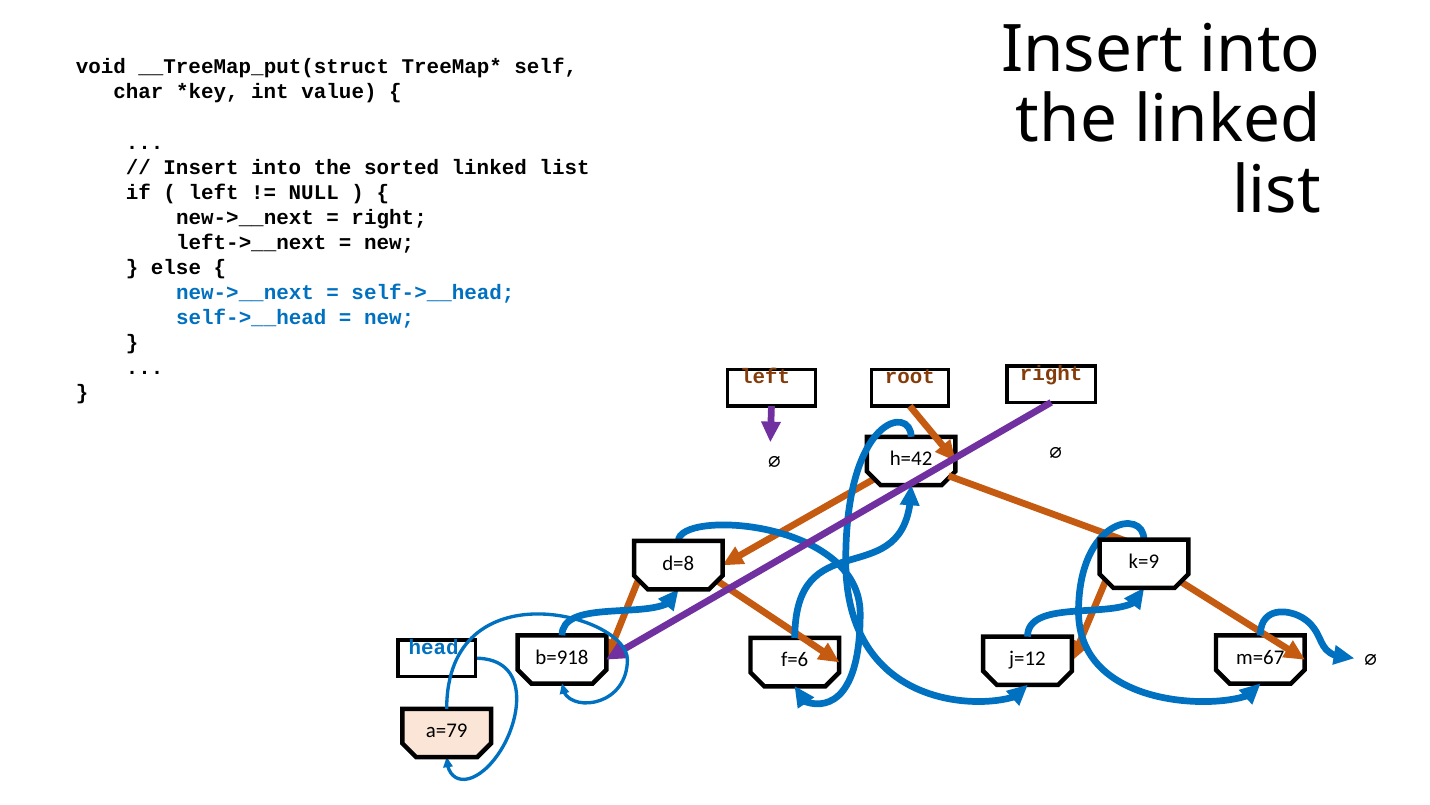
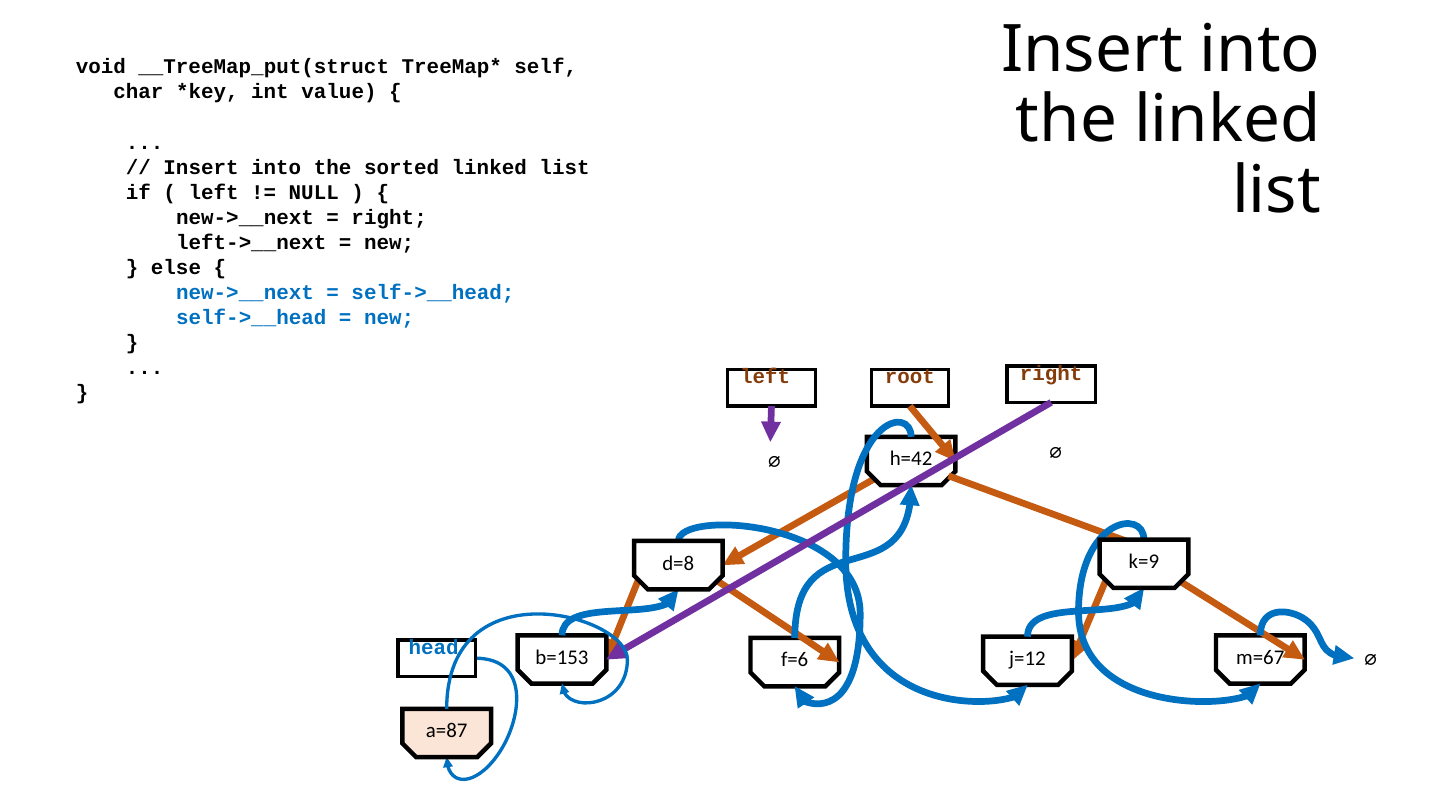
b=918: b=918 -> b=153
a=79: a=79 -> a=87
